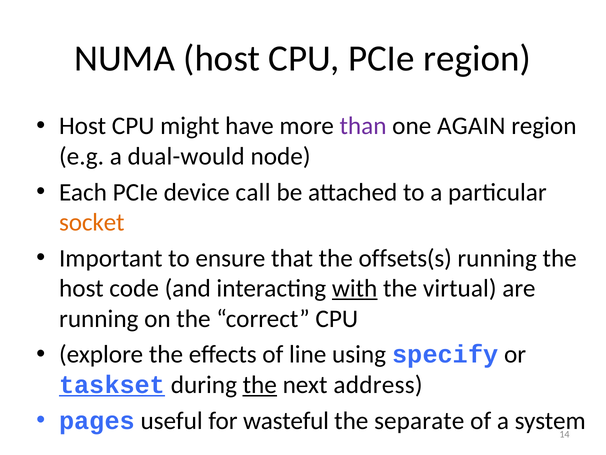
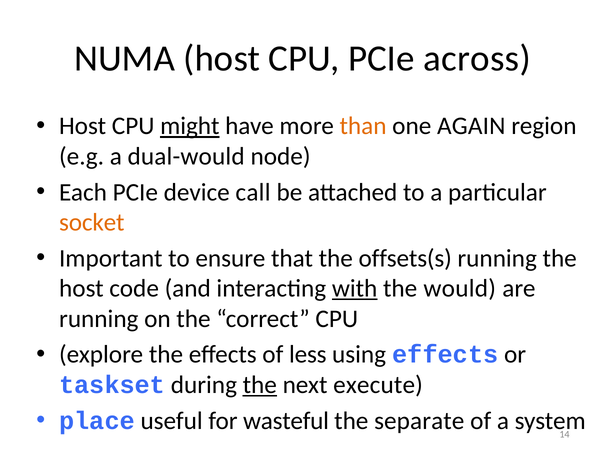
PCIe region: region -> across
might underline: none -> present
than colour: purple -> orange
virtual: virtual -> would
line: line -> less
using specify: specify -> effects
taskset underline: present -> none
address: address -> execute
pages: pages -> place
